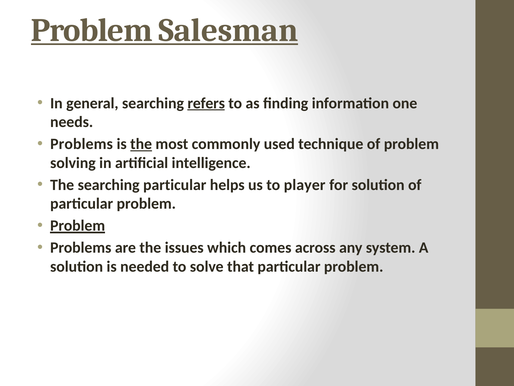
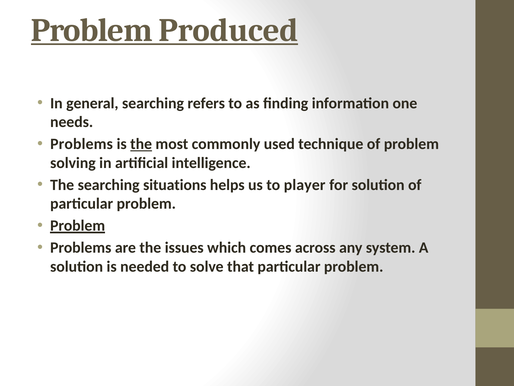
Salesman: Salesman -> Produced
refers underline: present -> none
searching particular: particular -> situations
